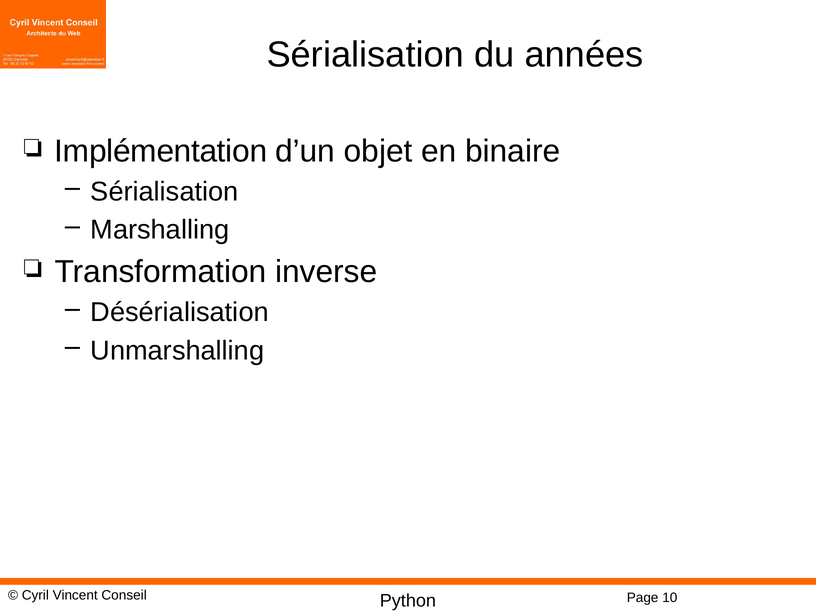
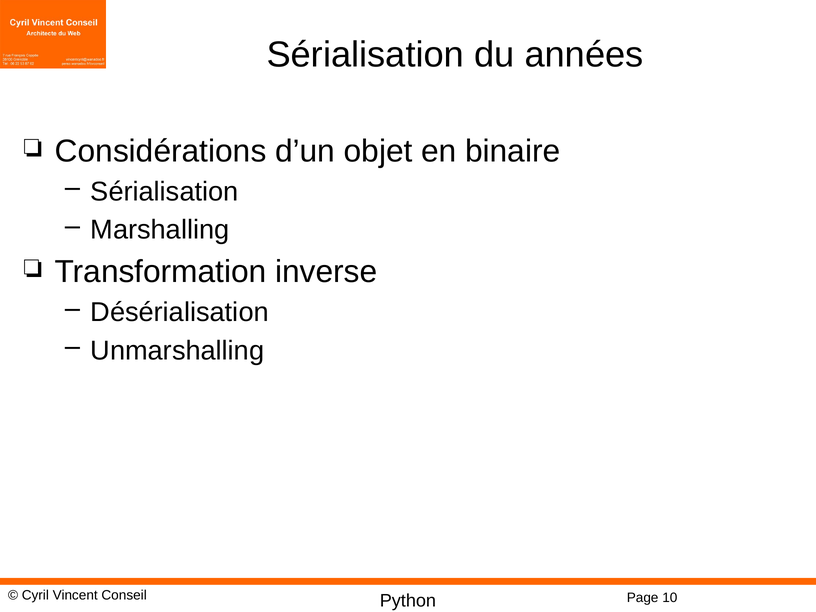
Implémentation: Implémentation -> Considérations
